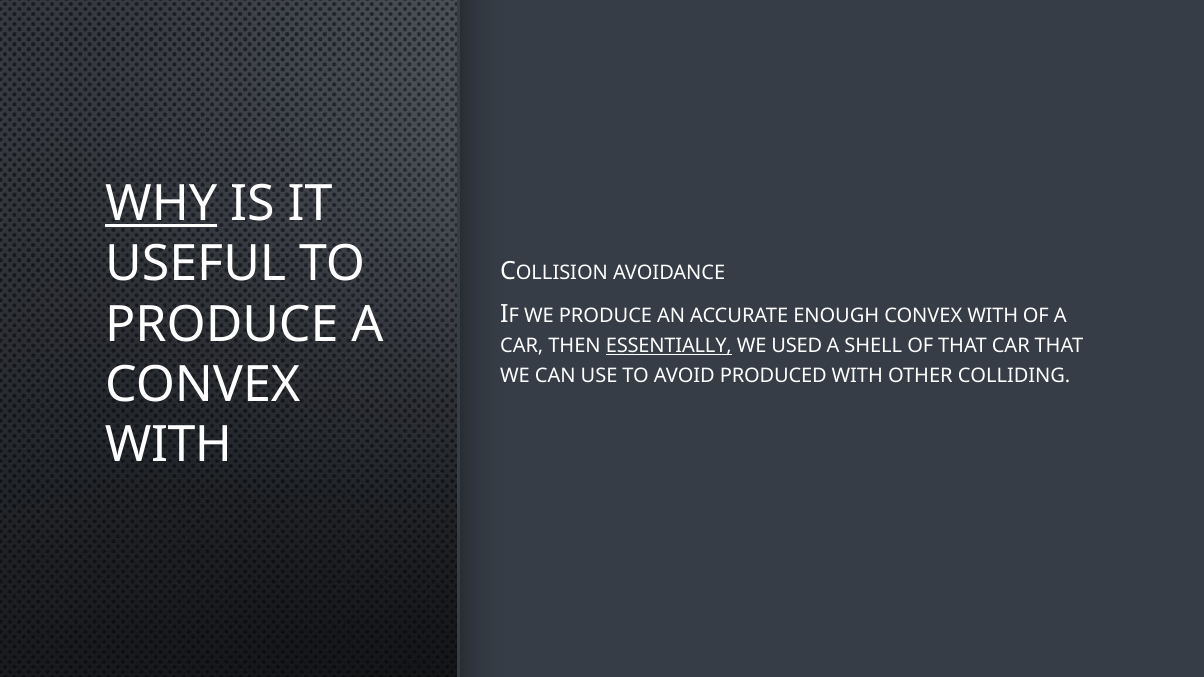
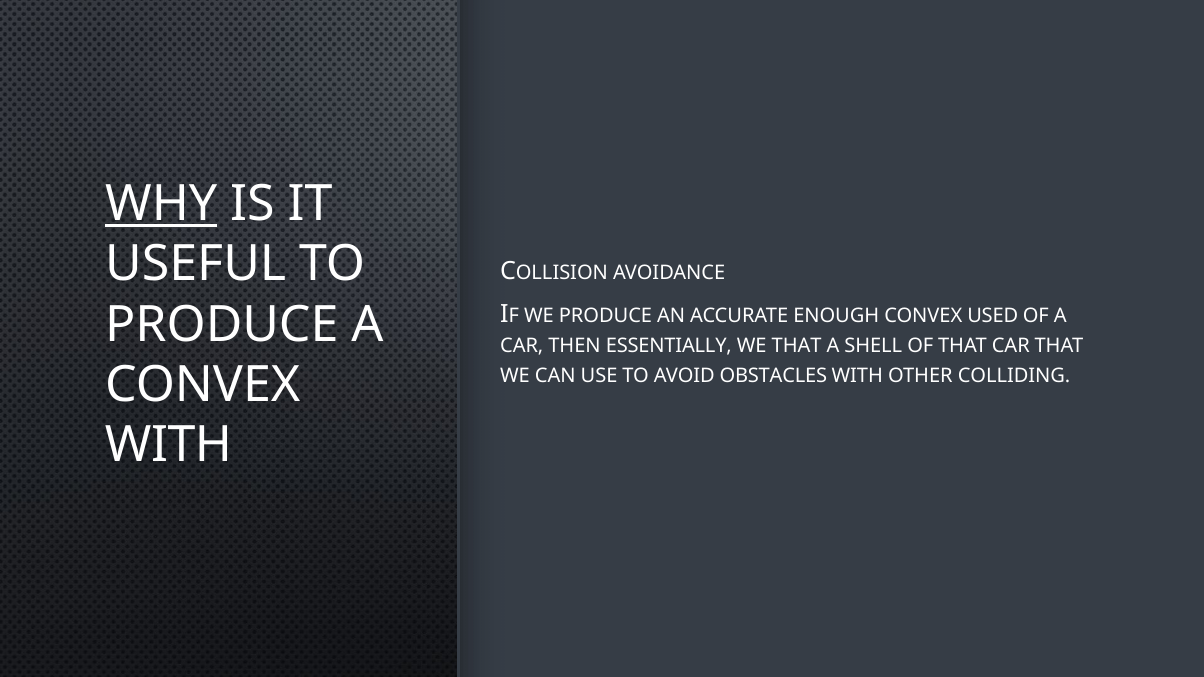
ENOUGH CONVEX WITH: WITH -> USED
ESSENTIALLY underline: present -> none
WE USED: USED -> THAT
PRODUCED: PRODUCED -> OBSTACLES
